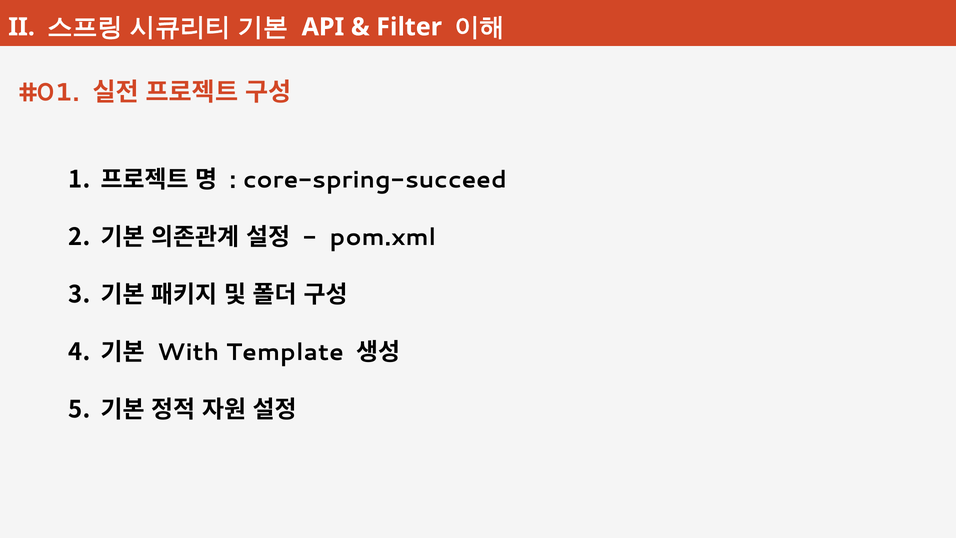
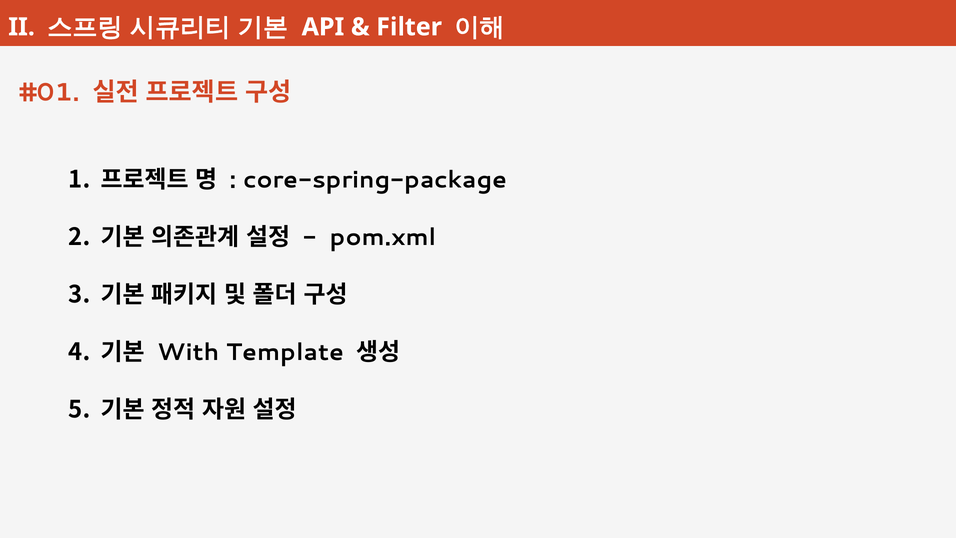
core-spring-succeed: core-spring-succeed -> core-spring-package
